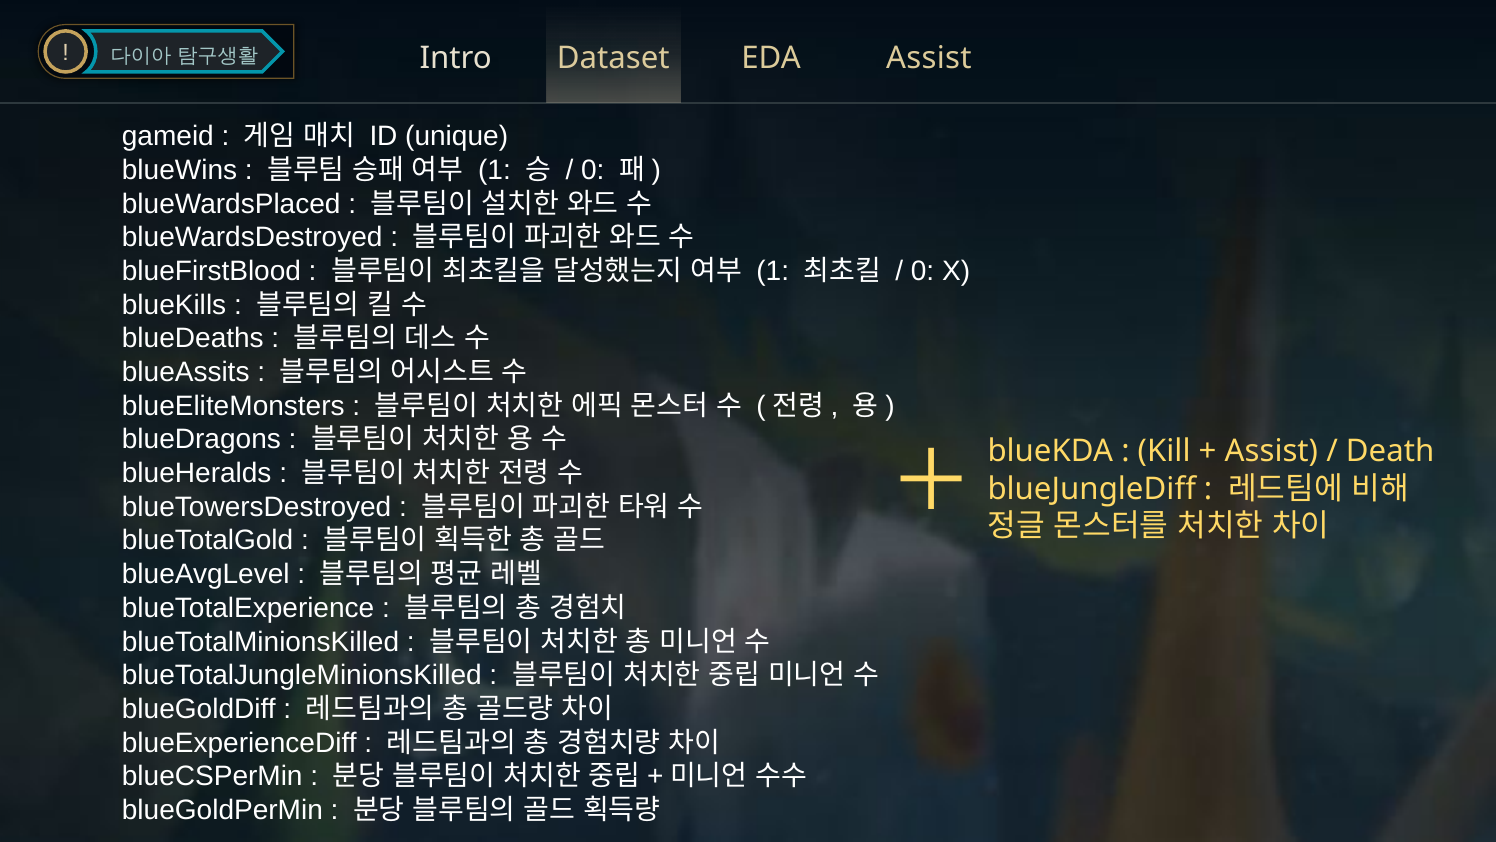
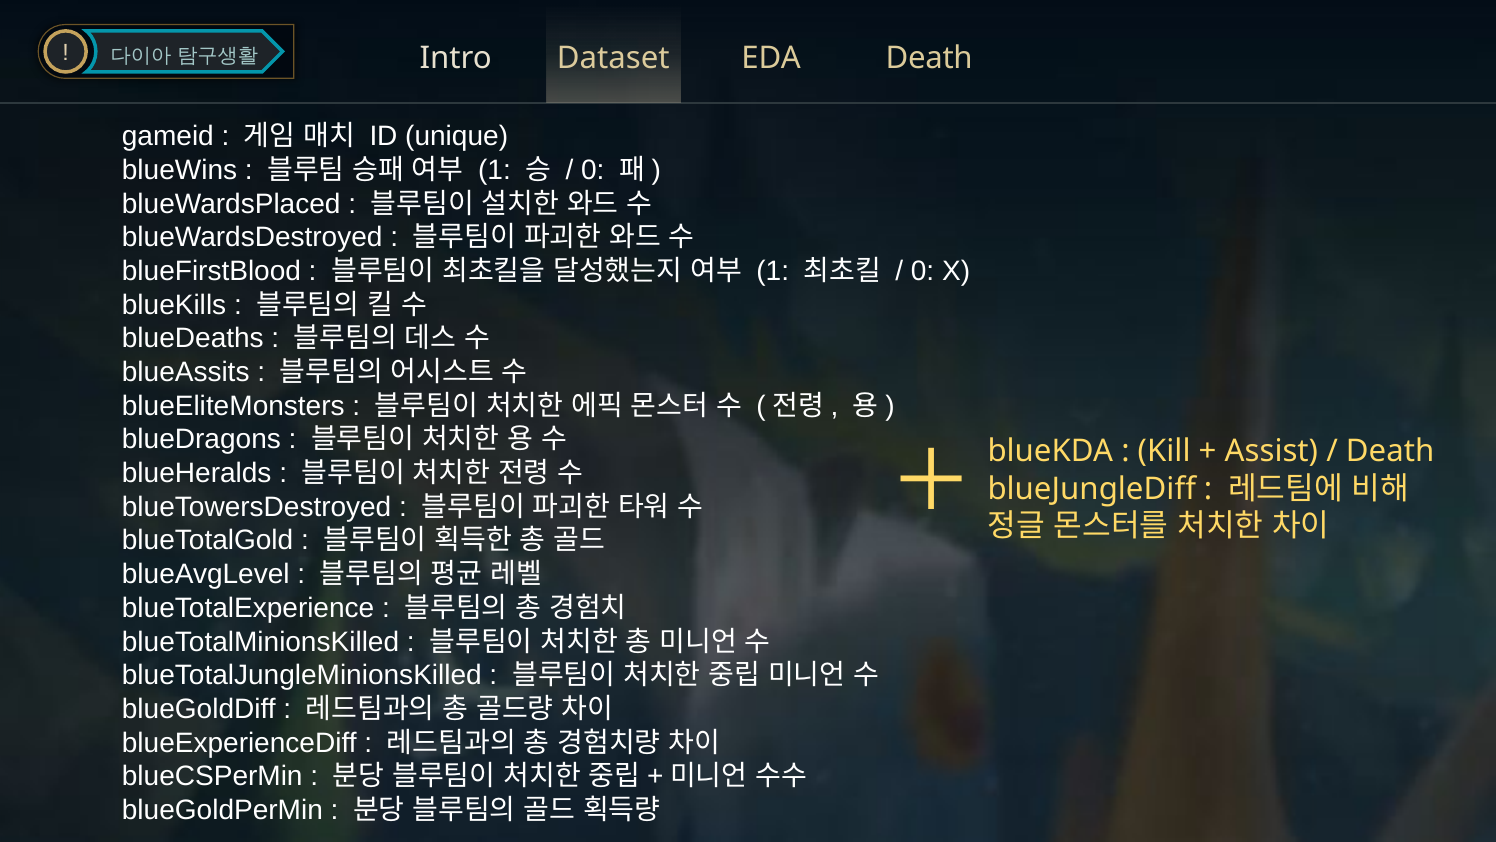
Intro Assist: Assist -> Death
